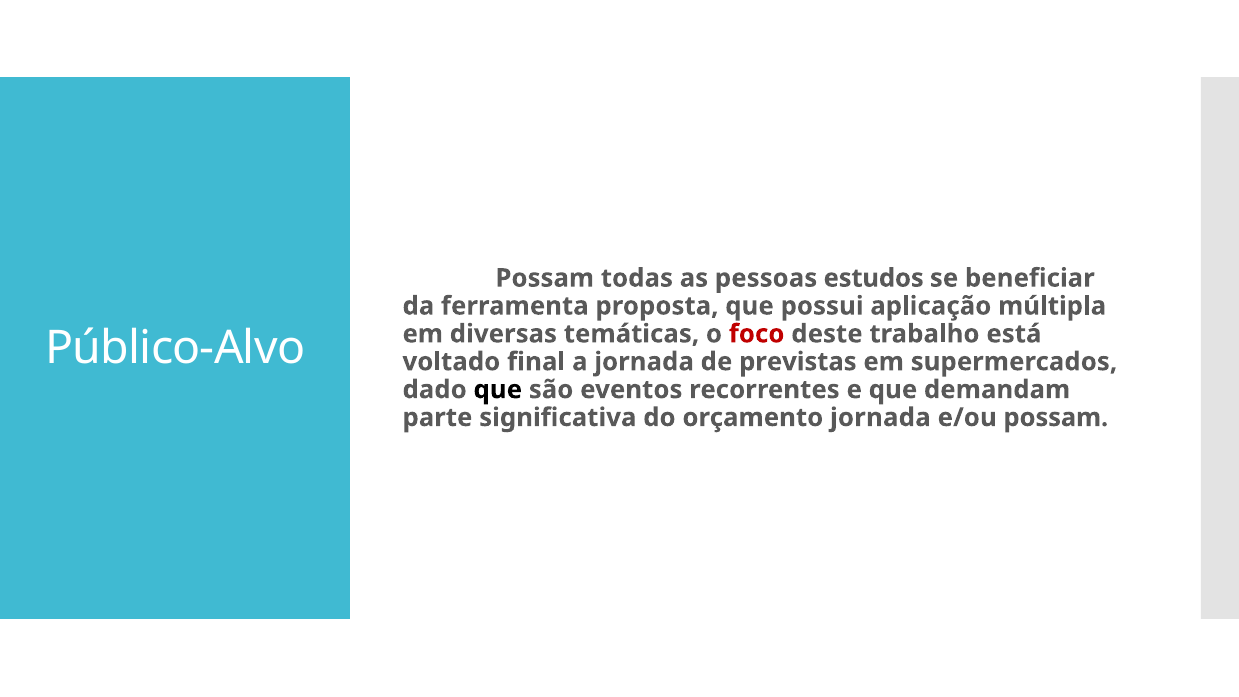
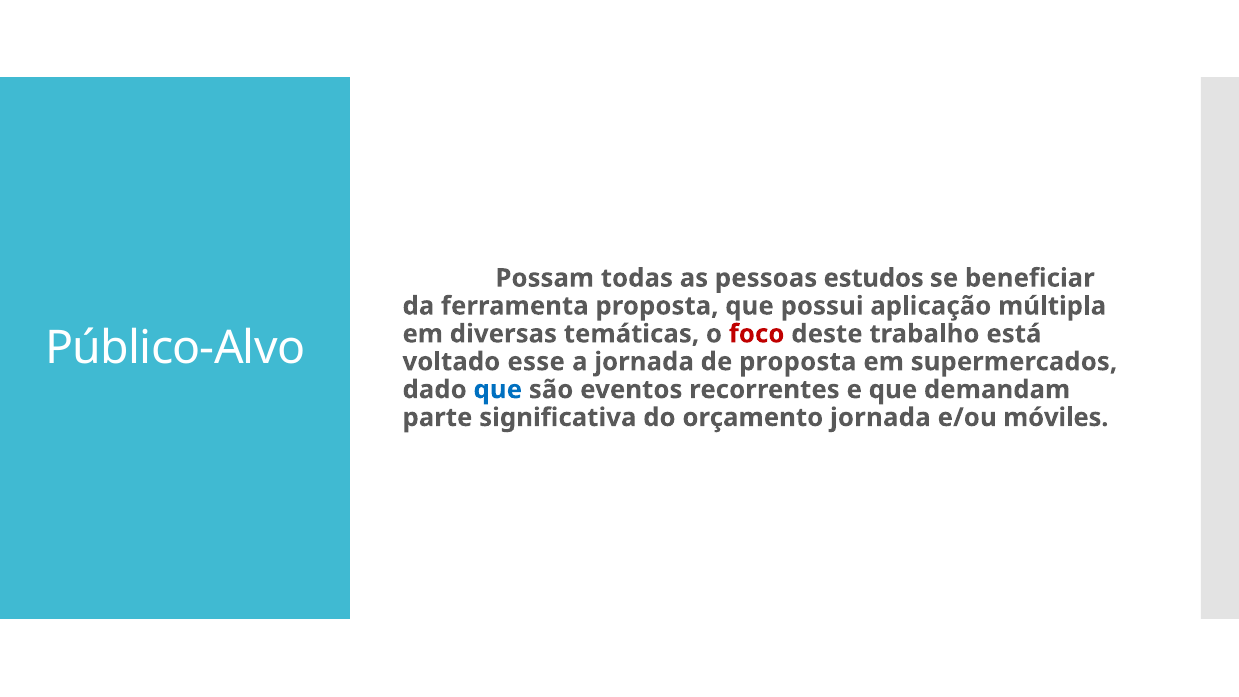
final: final -> esse
de previstas: previstas -> proposta
que at (498, 390) colour: black -> blue
e/ou possam: possam -> móviles
